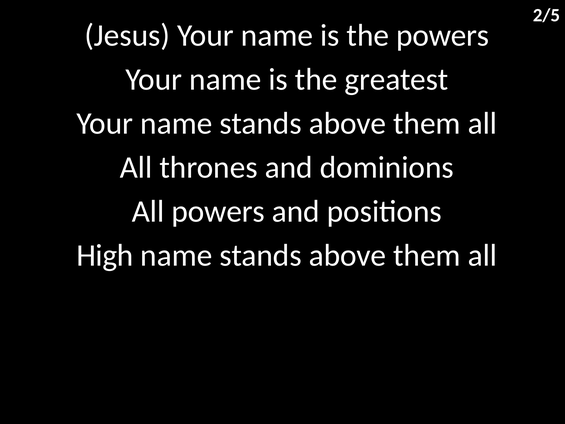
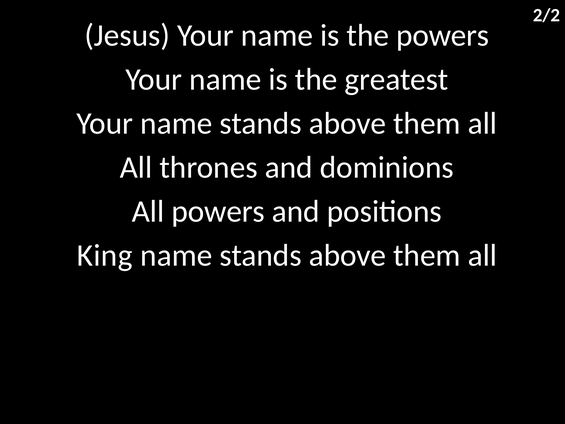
2/5: 2/5 -> 2/2
High: High -> King
